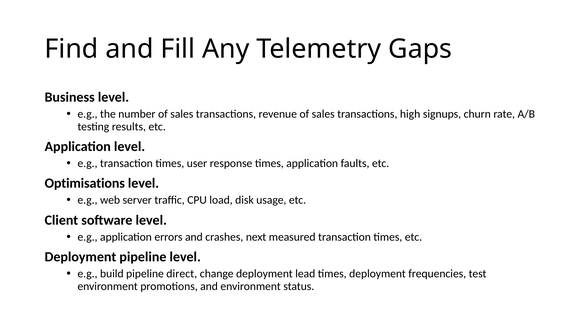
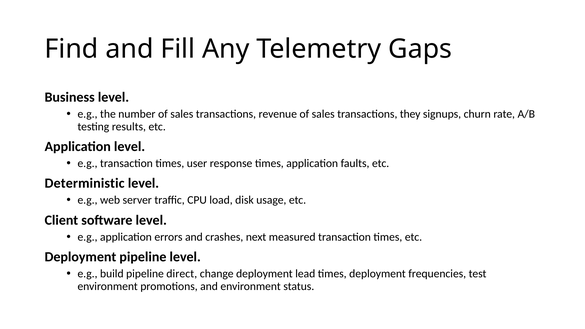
high: high -> they
Optimisations: Optimisations -> Deterministic
